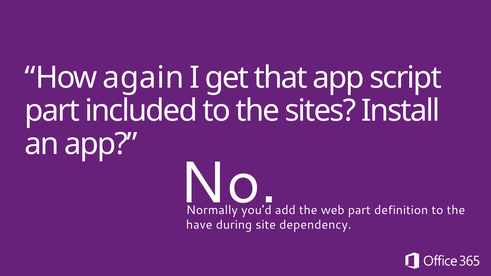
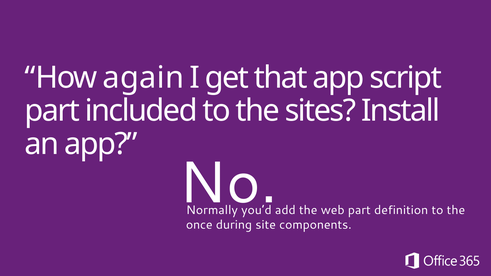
have: have -> once
dependency: dependency -> components
